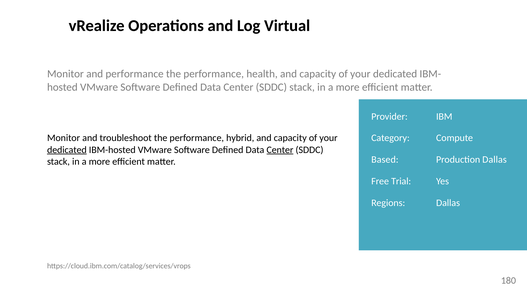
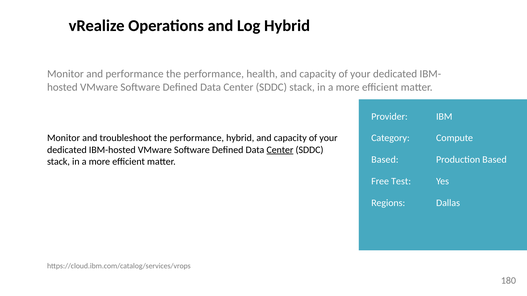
Log Virtual: Virtual -> Hybrid
dedicated at (67, 150) underline: present -> none
Production Dallas: Dallas -> Based
Trial: Trial -> Test
